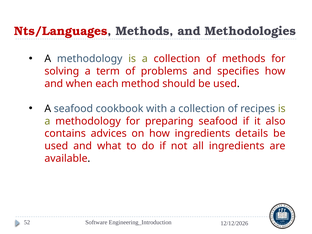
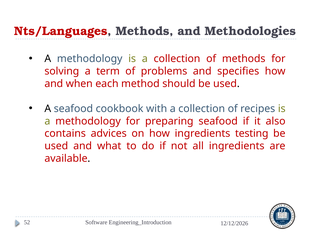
details: details -> testing
